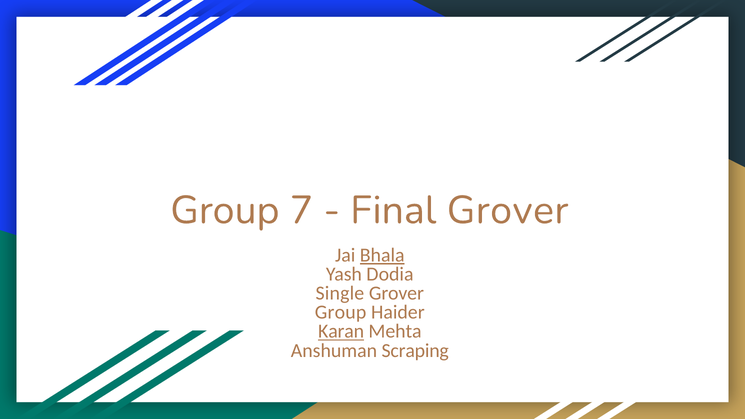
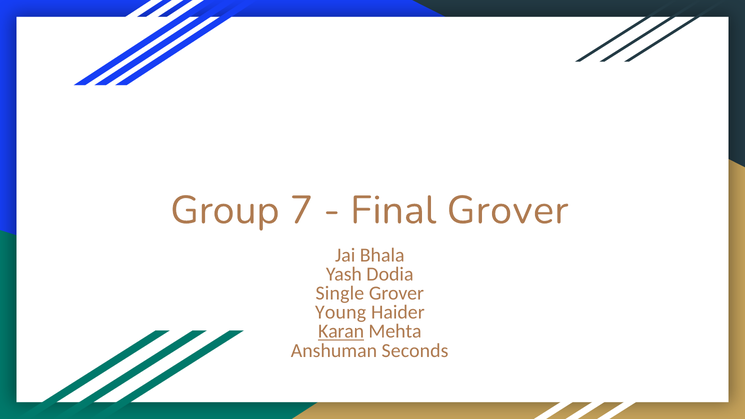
Bhala underline: present -> none
Group at (341, 312): Group -> Young
Scraping: Scraping -> Seconds
